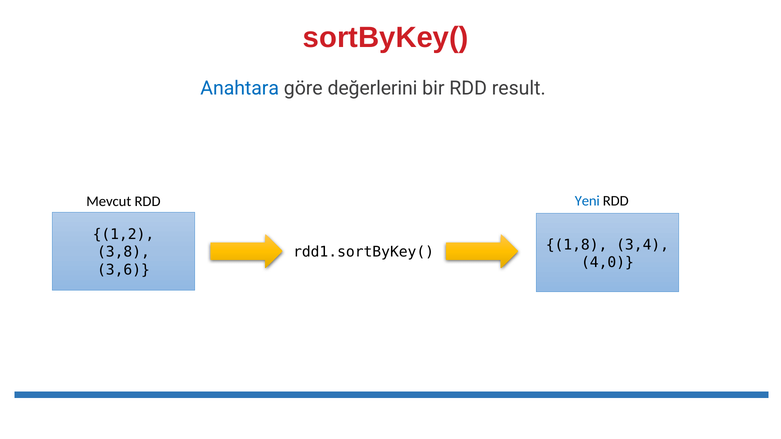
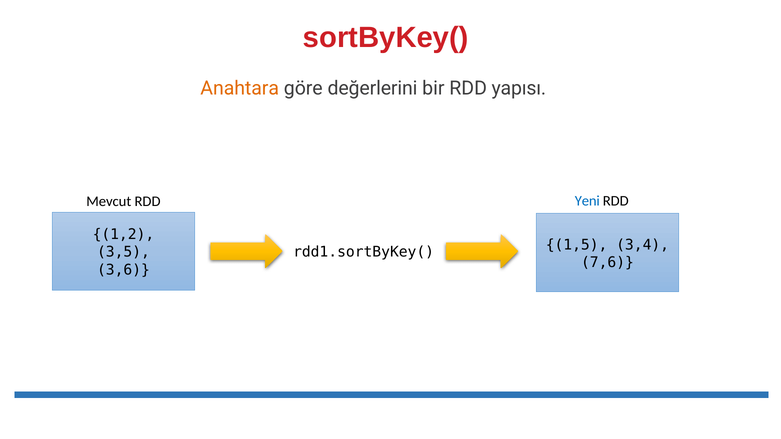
Anahtara colour: blue -> orange
result: result -> yapısı
1,8: 1,8 -> 1,5
3,8: 3,8 -> 3,5
4,0: 4,0 -> 7,6
